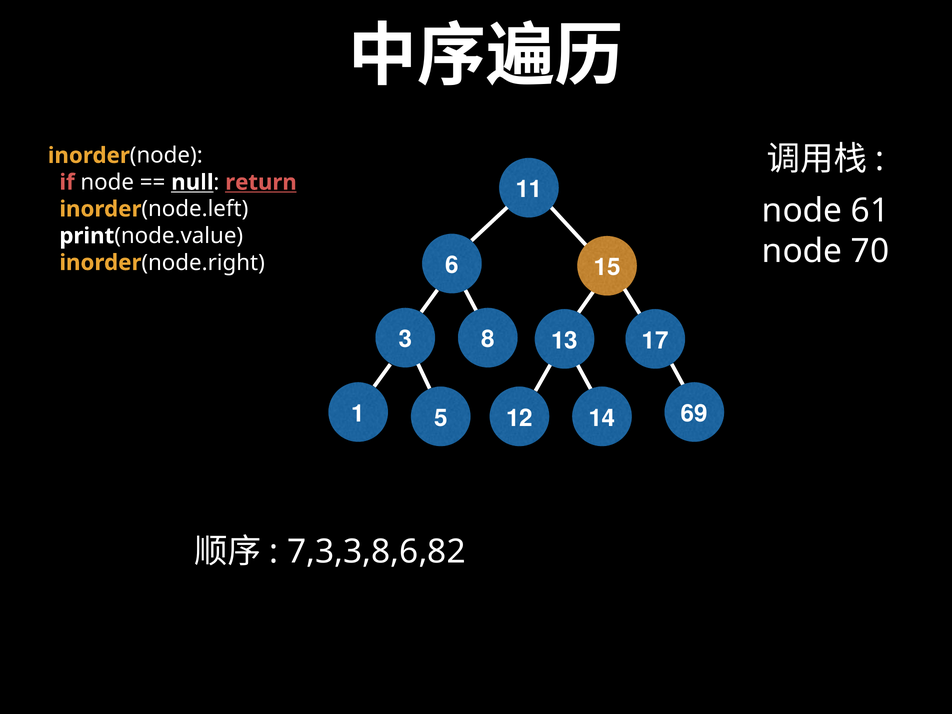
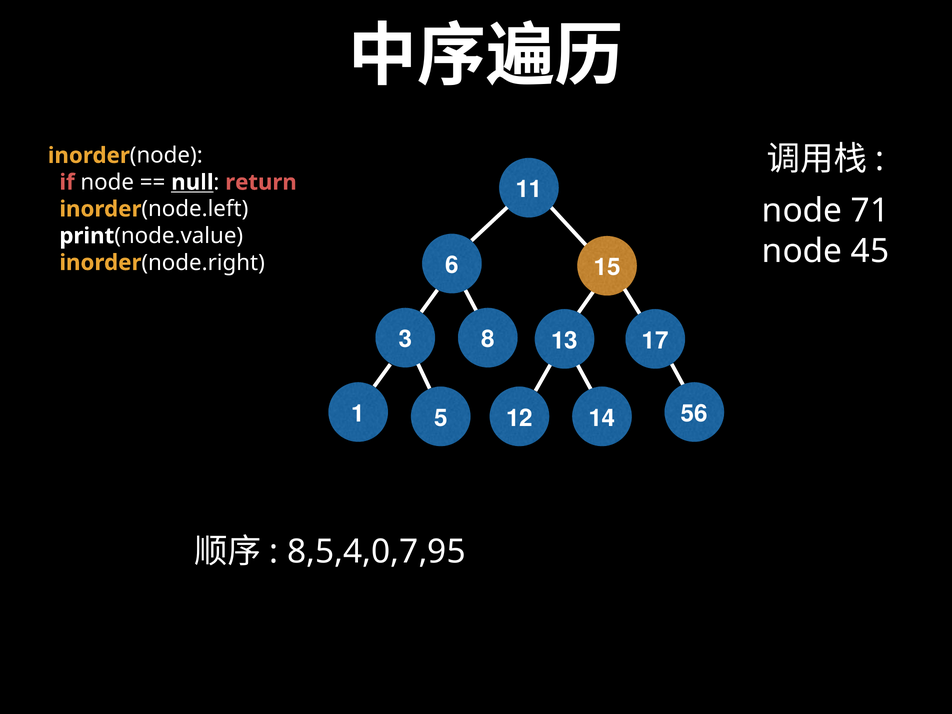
return underline: present -> none
61: 61 -> 71
70: 70 -> 45
69: 69 -> 56
7,3,3,8,6,82: 7,3,3,8,6,82 -> 8,5,4,0,7,95
